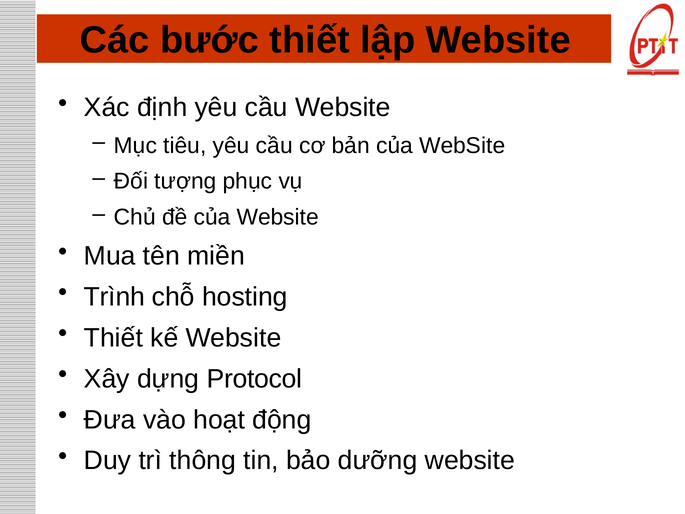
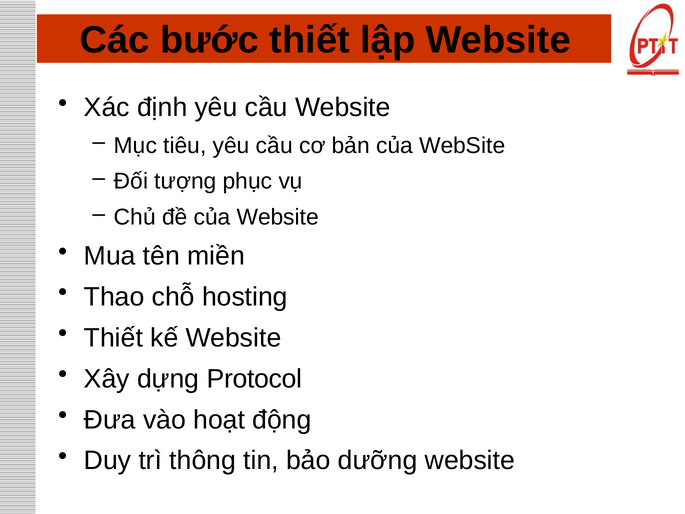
Trình: Trình -> Thao
